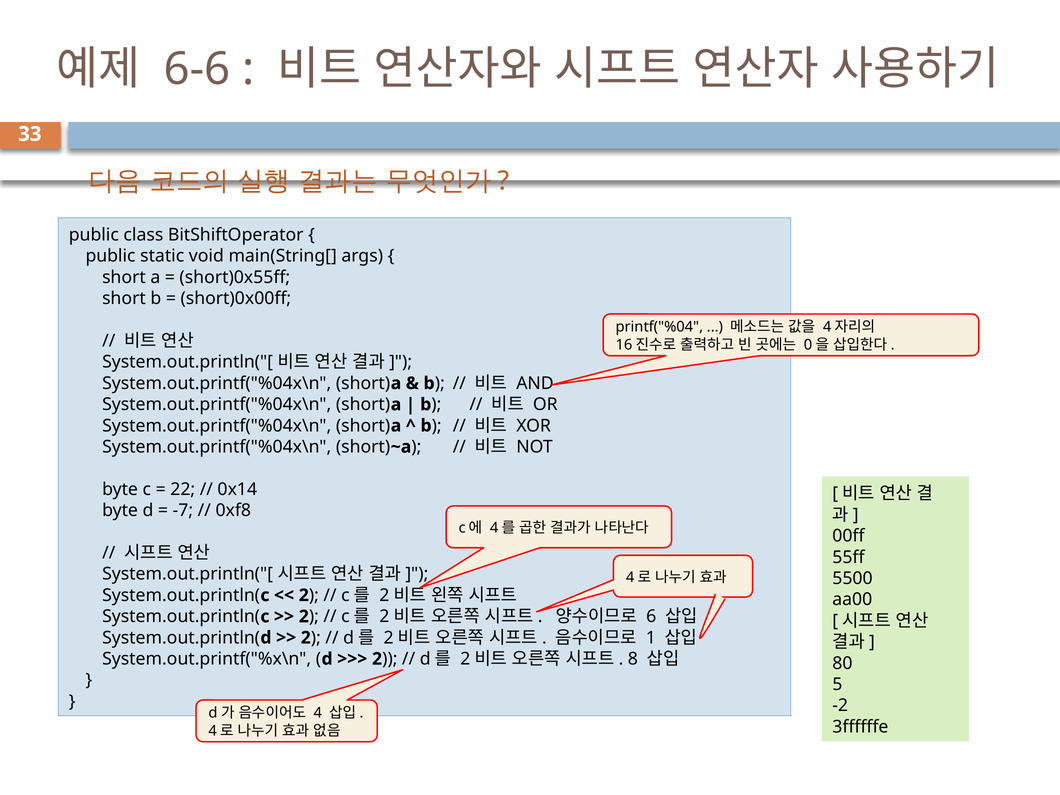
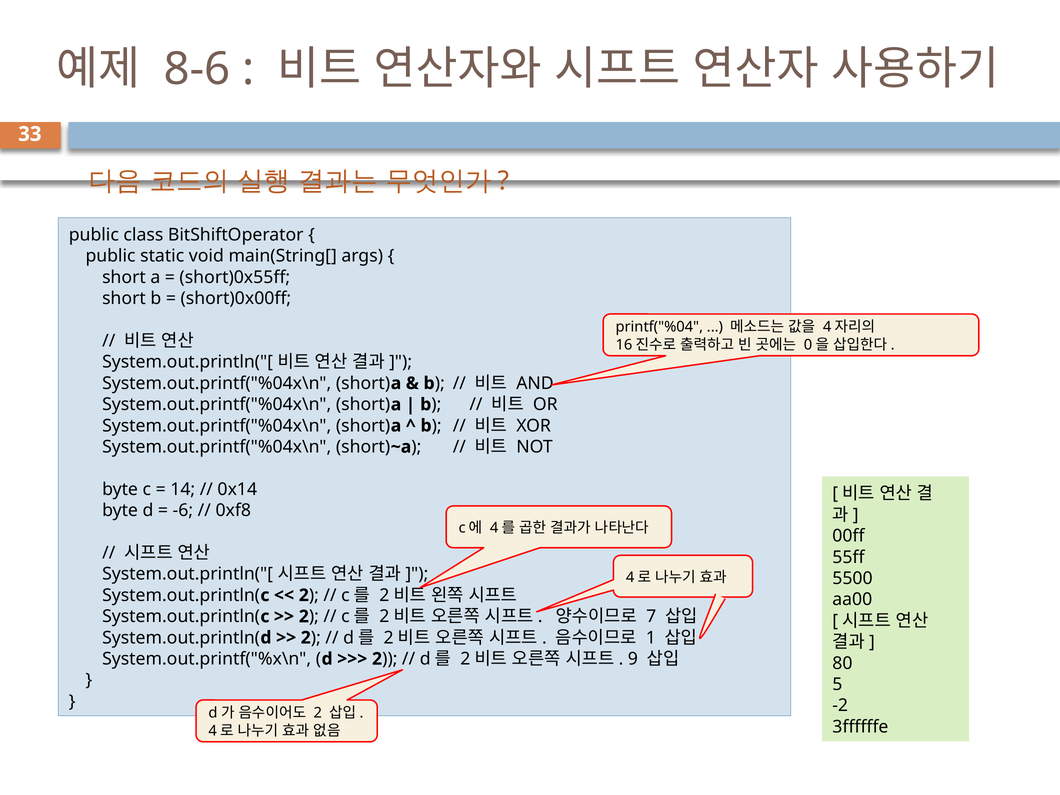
6-6: 6-6 -> 8-6
22: 22 -> 14
-7: -7 -> -6
6: 6 -> 7
8: 8 -> 9
4 at (318, 713): 4 -> 2
